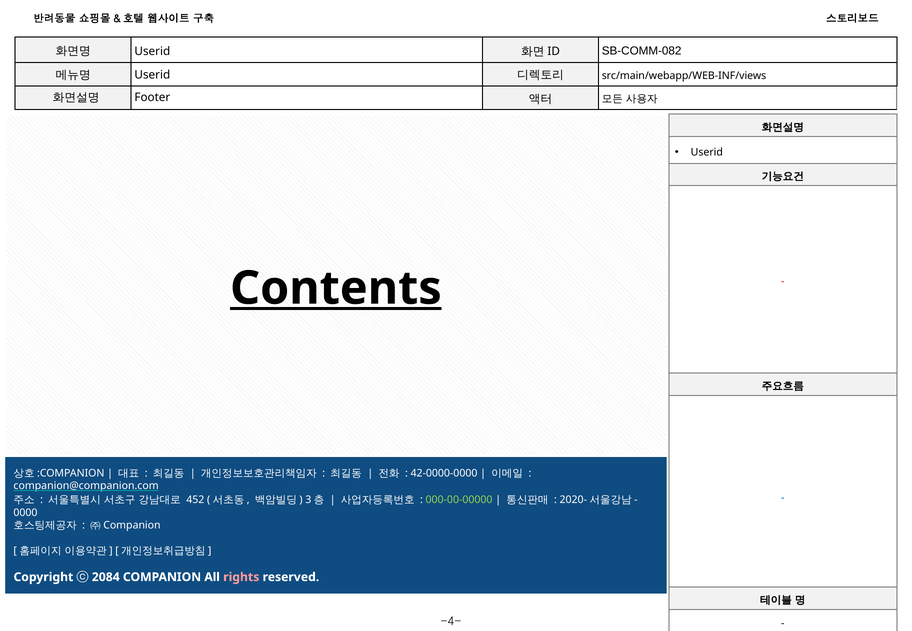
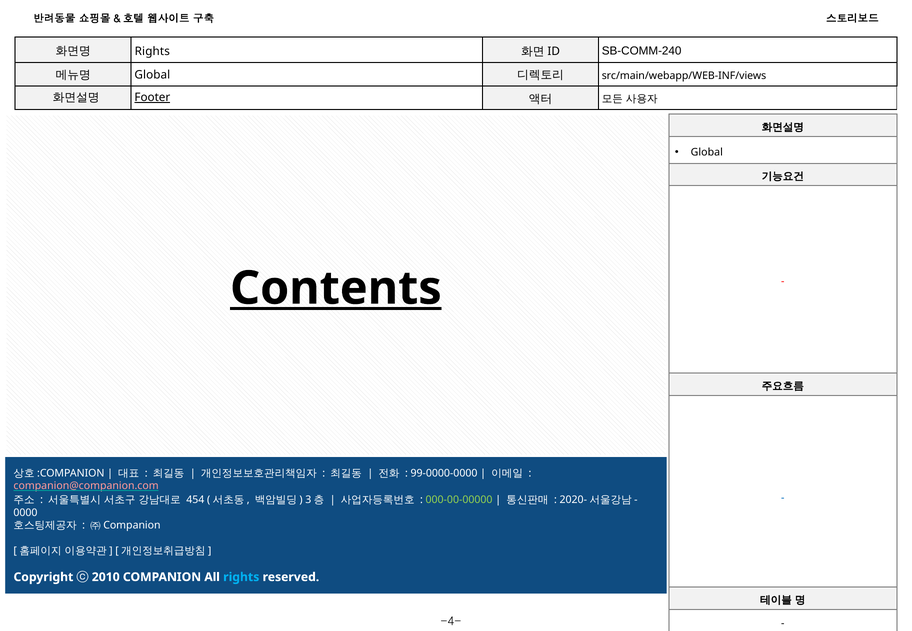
Userid at (152, 52): Userid -> Rights
SB-COMM-082: SB-COMM-082 -> SB-COMM-240
Userid at (152, 75): Userid -> Global
Footer underline: none -> present
Userid at (707, 152): Userid -> Global
42-0000-0000: 42-0000-0000 -> 99-0000-0000
companion@companion.com colour: white -> pink
452: 452 -> 454
2084: 2084 -> 2010
rights at (241, 577) colour: pink -> light blue
